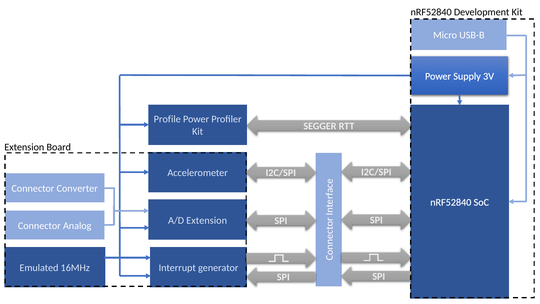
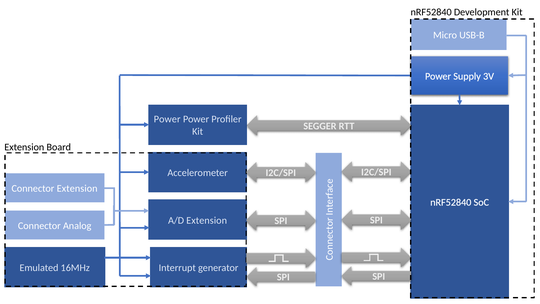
Profile at (167, 119): Profile -> Power
Connector Converter: Converter -> Extension
